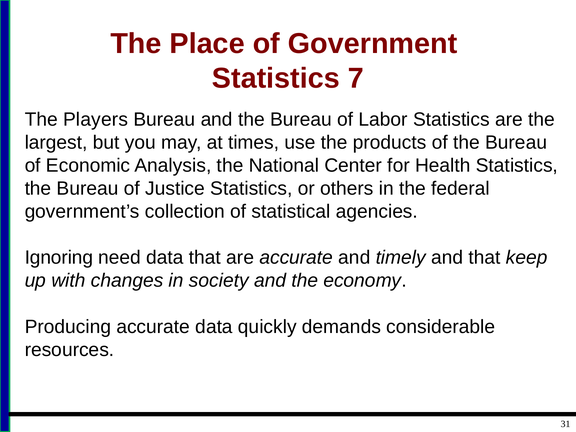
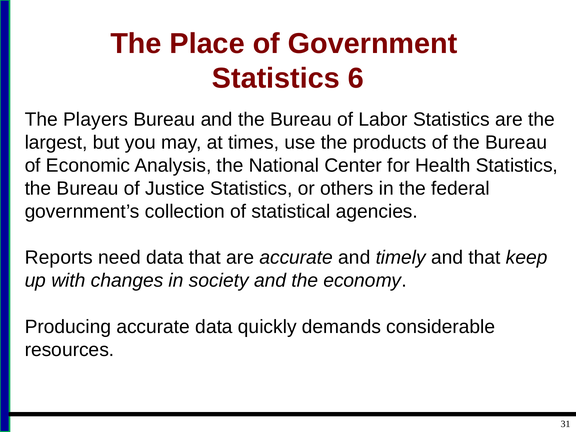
7: 7 -> 6
Ignoring: Ignoring -> Reports
